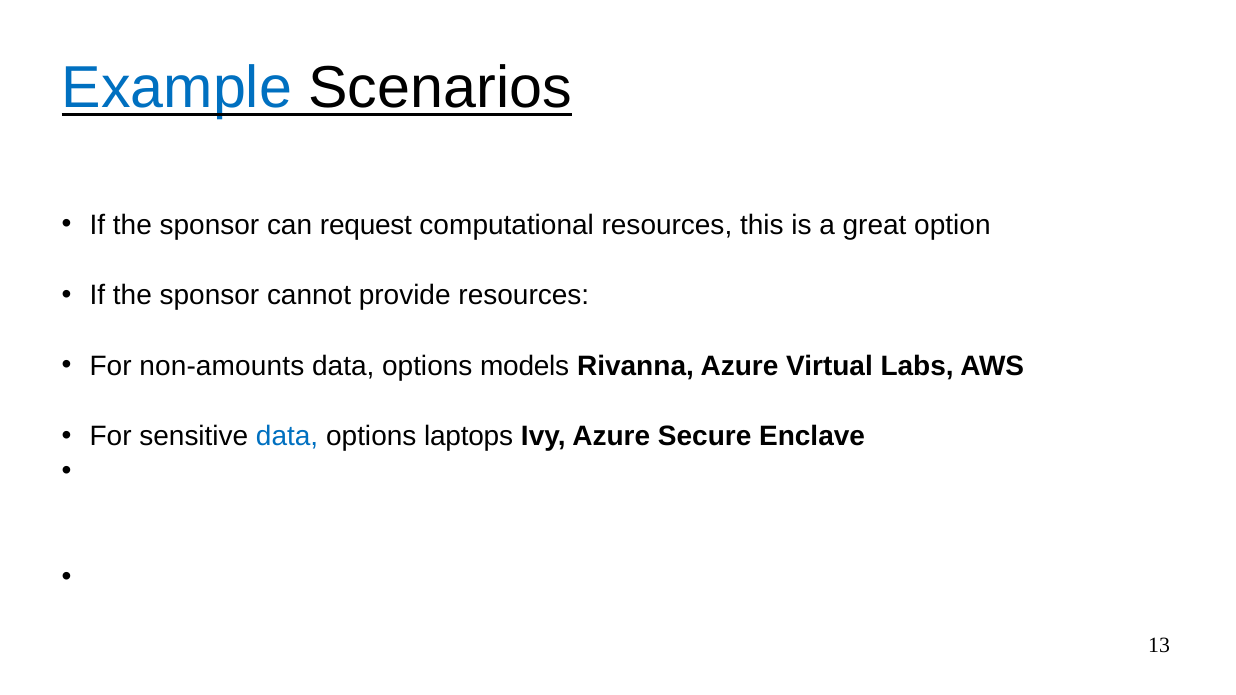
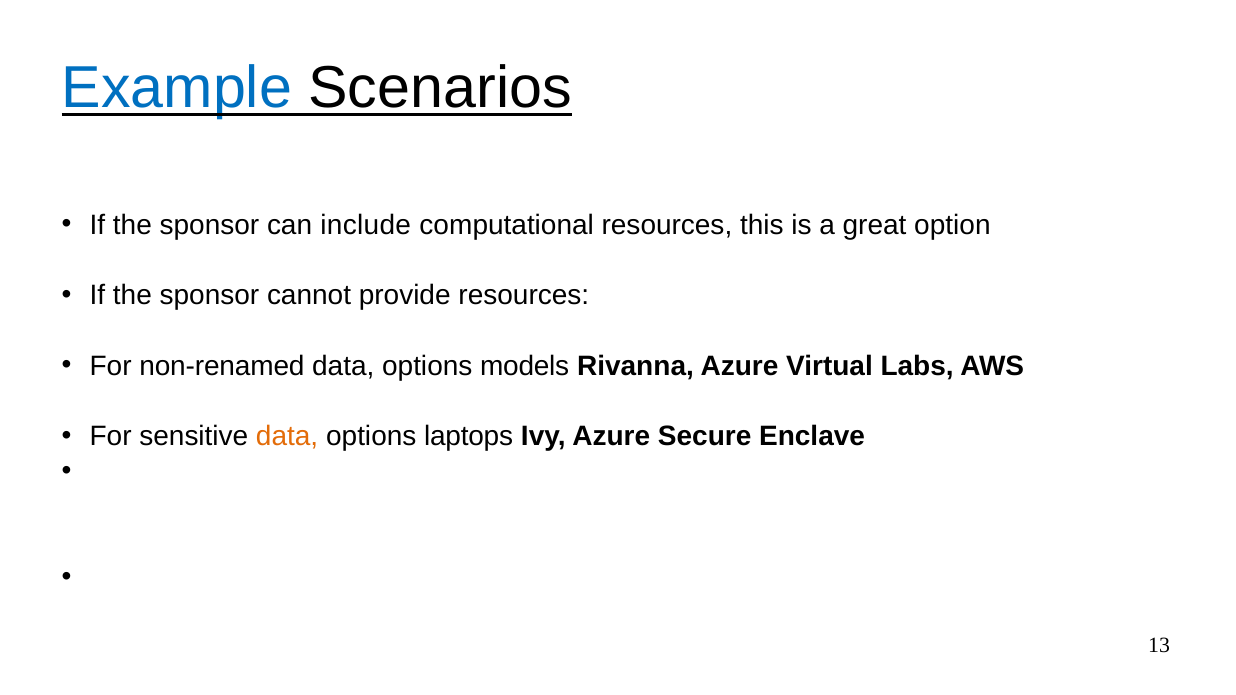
request: request -> include
non-amounts: non-amounts -> non-renamed
data at (287, 437) colour: blue -> orange
